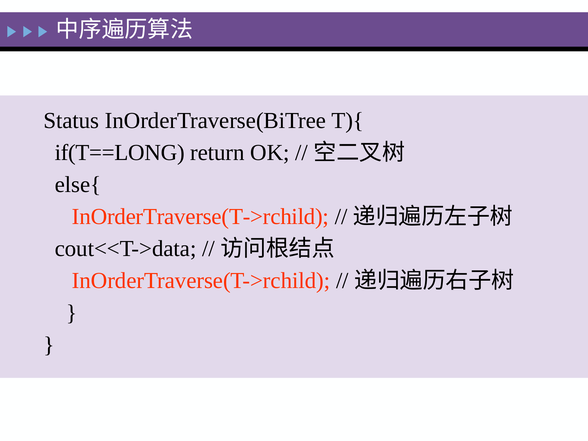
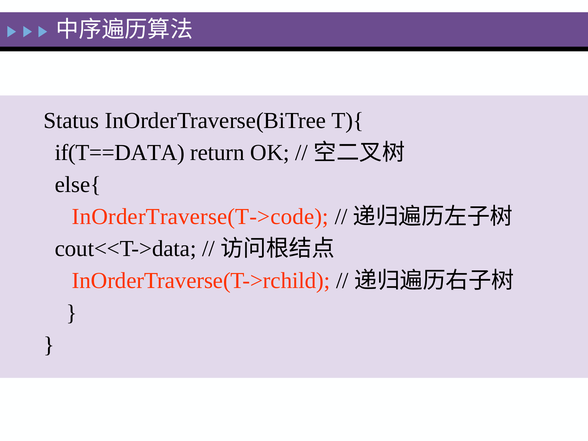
if(T==LONG: if(T==LONG -> if(T==DATA
InOrderTraverse(T->rchild at (200, 217): InOrderTraverse(T->rchild -> InOrderTraverse(T->code
